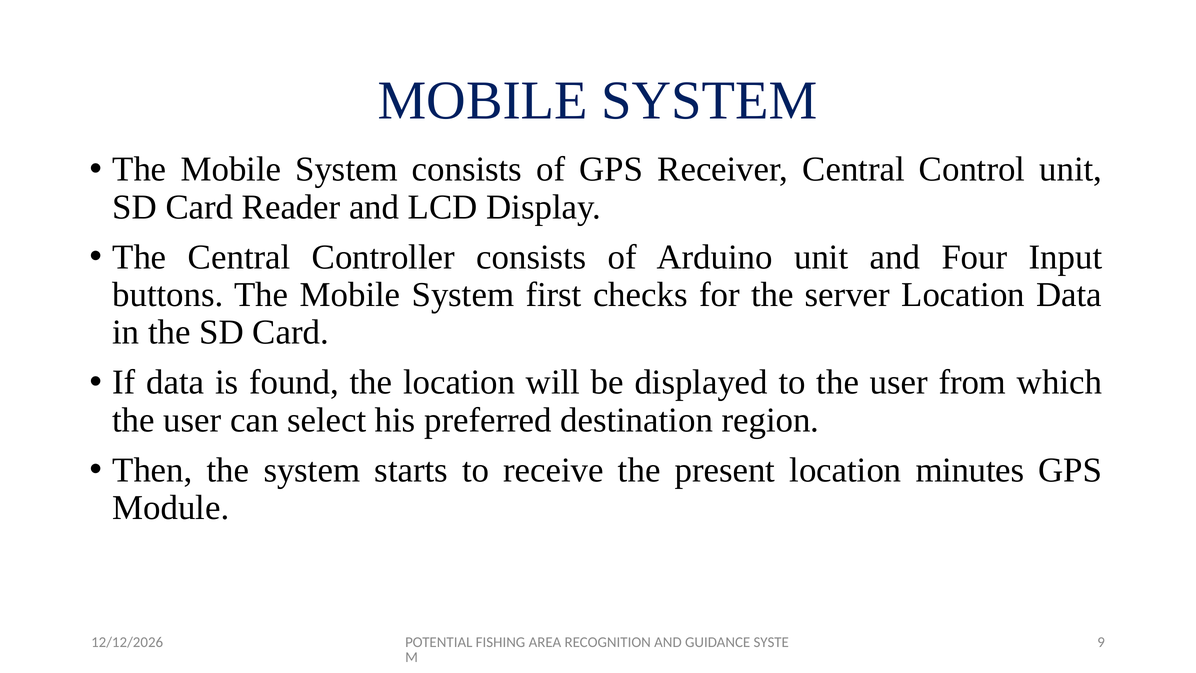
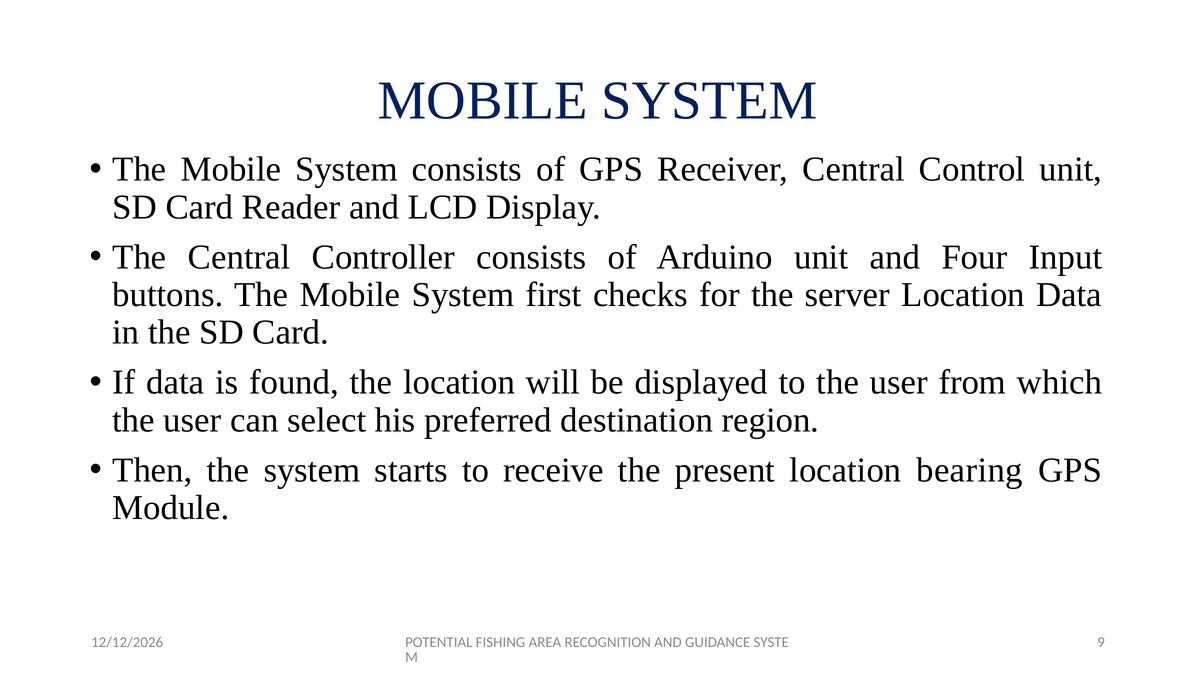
minutes: minutes -> bearing
